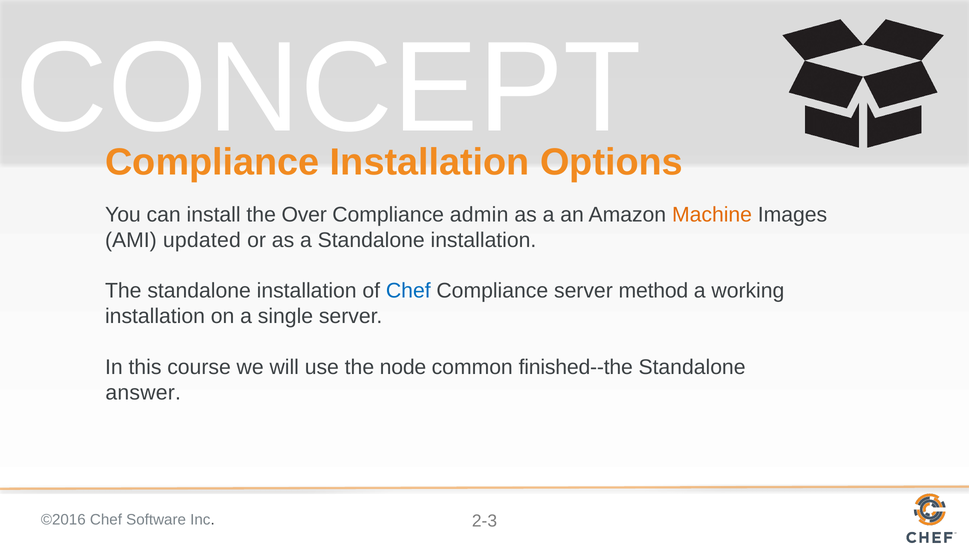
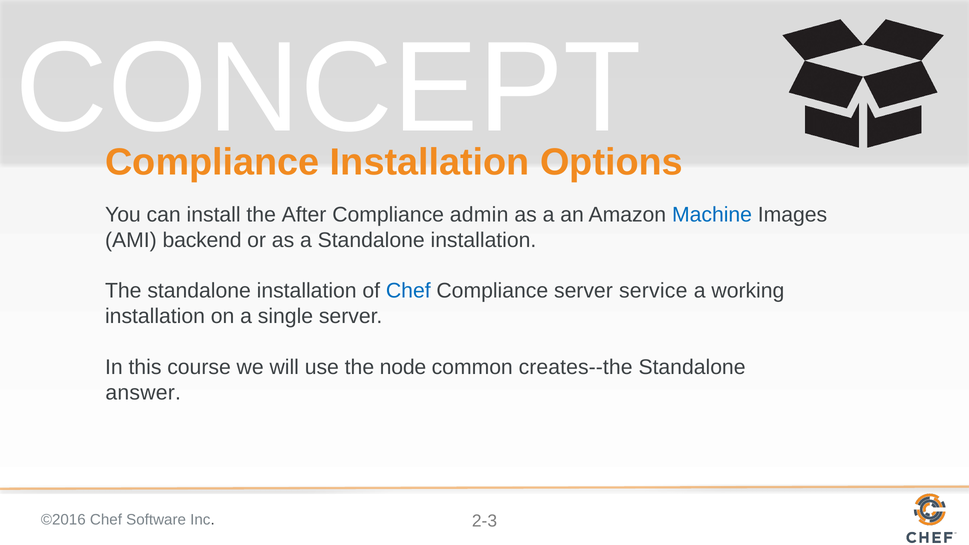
Over: Over -> After
Machine colour: orange -> blue
updated: updated -> backend
method: method -> service
finished--the: finished--the -> creates--the
